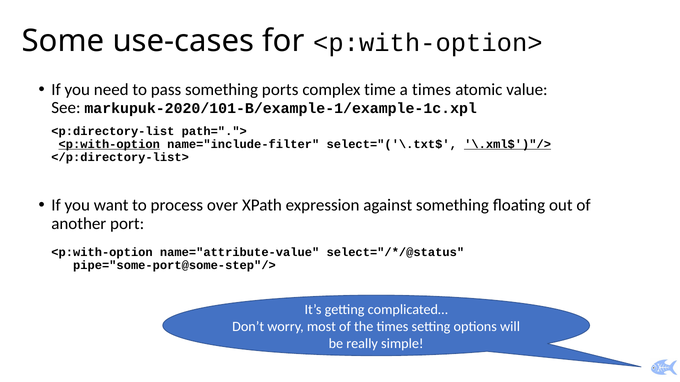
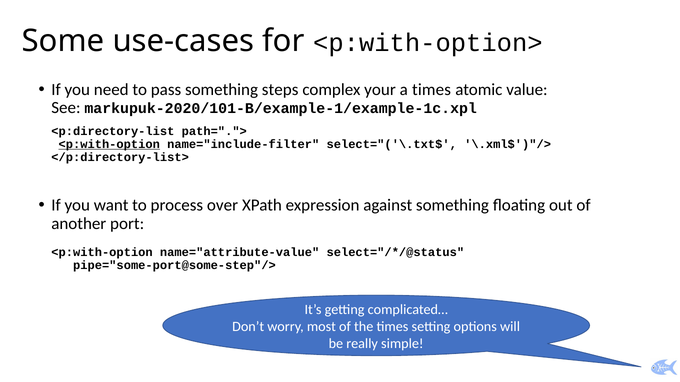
ports: ports -> steps
time: time -> your
\.xml$')"/> underline: present -> none
